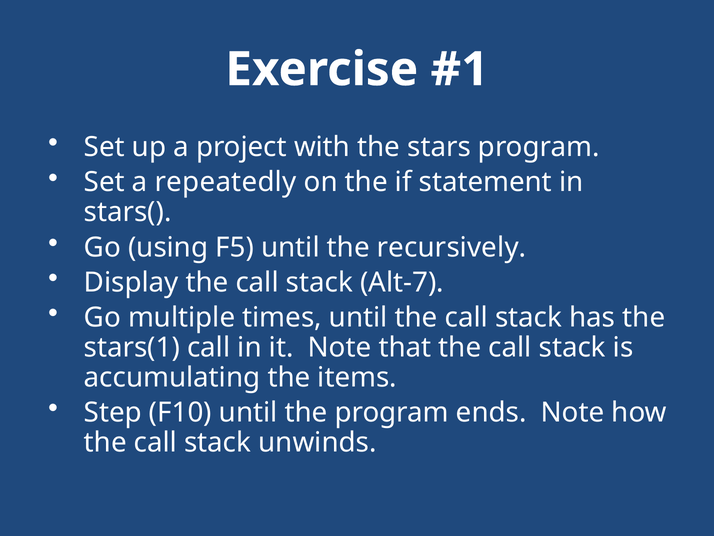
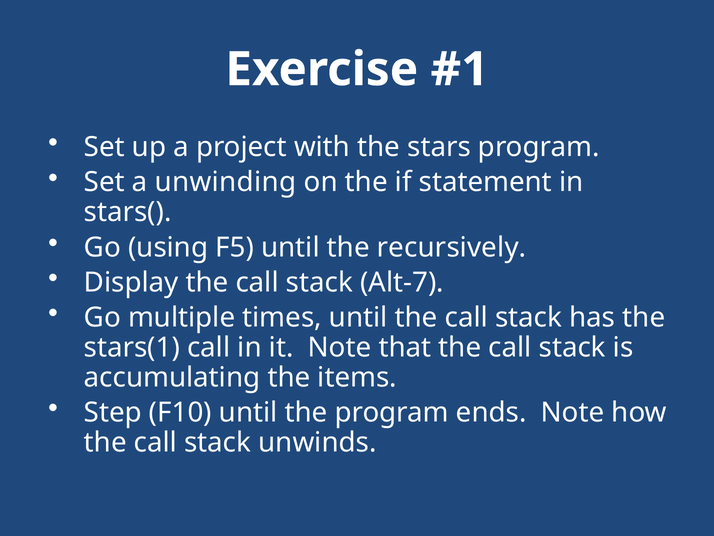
repeatedly: repeatedly -> unwinding
